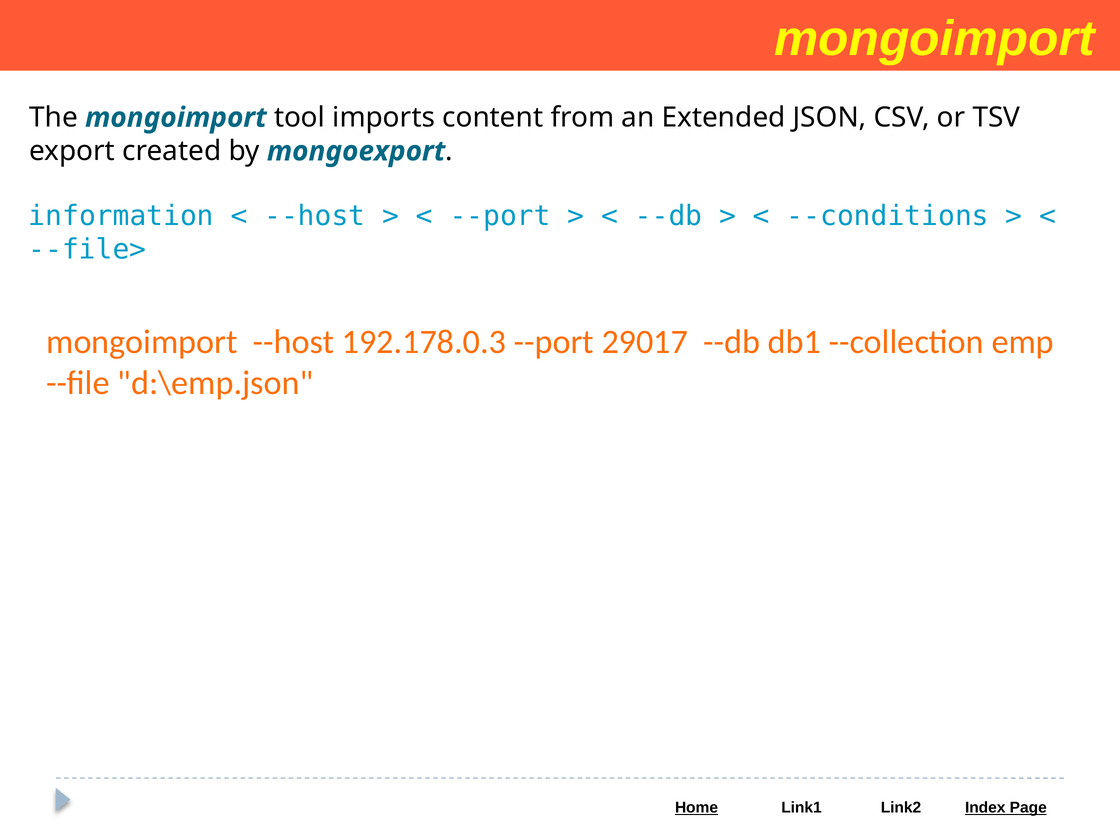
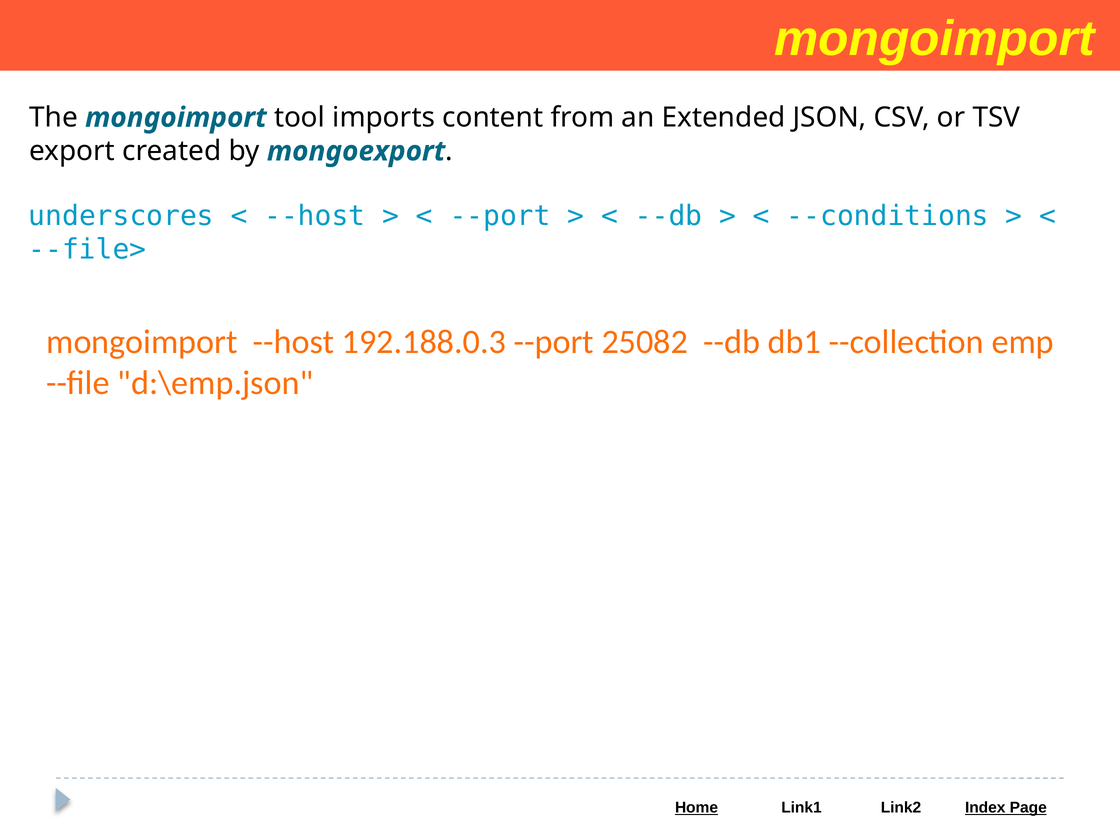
information: information -> underscores
192.178.0.3: 192.178.0.3 -> 192.188.0.3
29017: 29017 -> 25082
